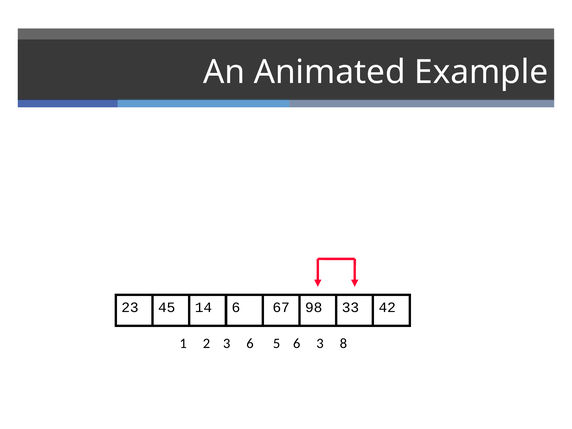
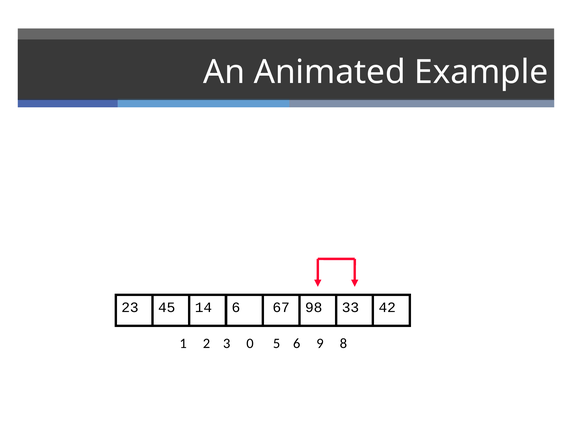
3 6: 6 -> 0
6 3: 3 -> 9
